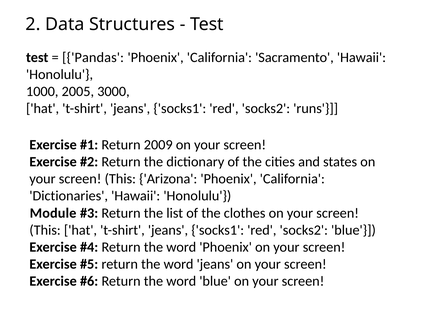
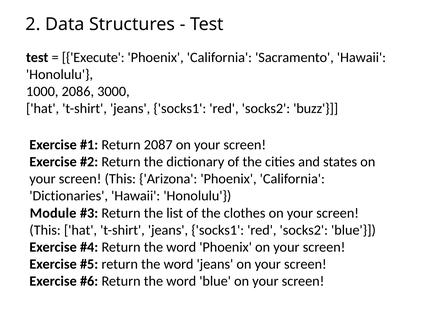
Pandas: Pandas -> Execute
2005: 2005 -> 2086
runs: runs -> buzz
2009: 2009 -> 2087
